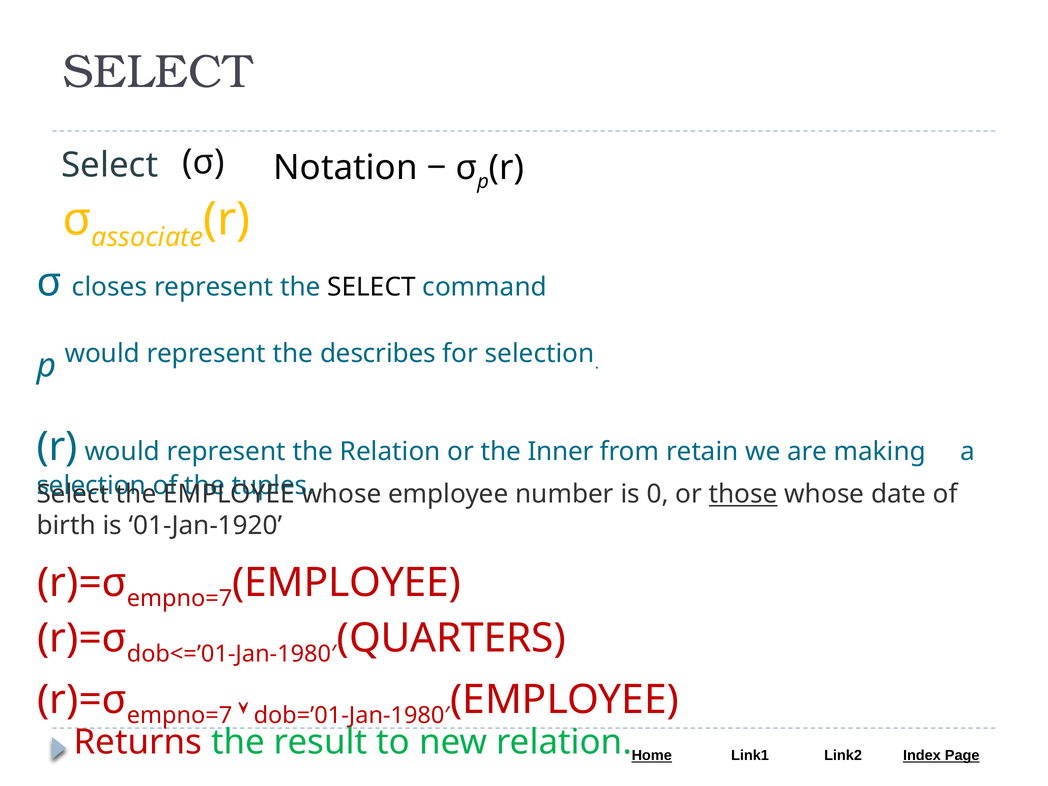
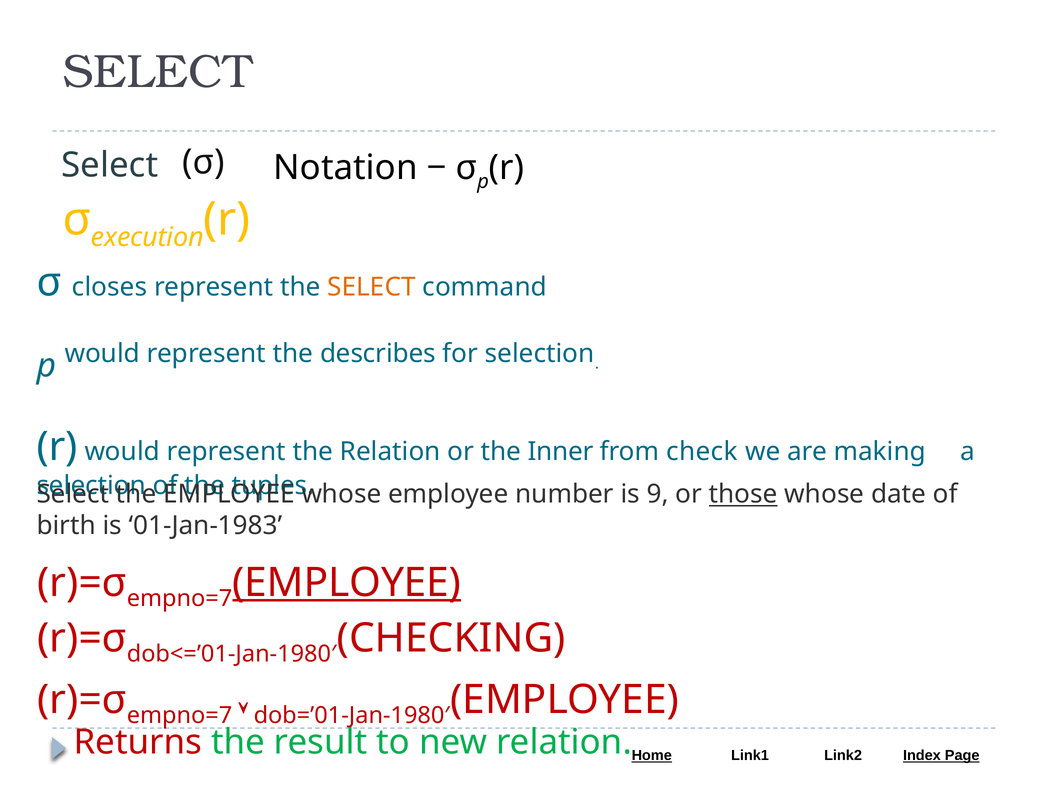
associate: associate -> execution
SELECT at (371, 287) colour: black -> orange
retain: retain -> check
0: 0 -> 9
01-Jan-1920: 01-Jan-1920 -> 01-Jan-1983
EMPLOYEE at (347, 583) underline: none -> present
QUARTERS: QUARTERS -> CHECKING
